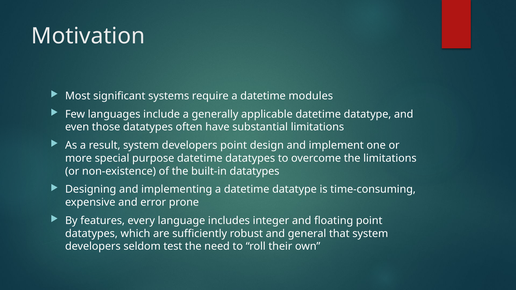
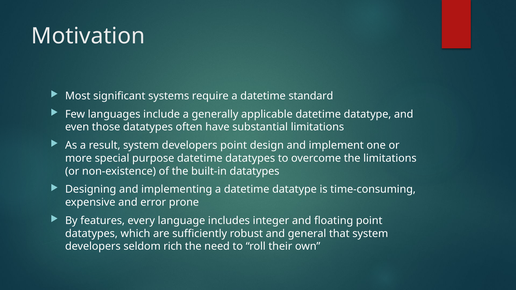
modules: modules -> standard
test: test -> rich
